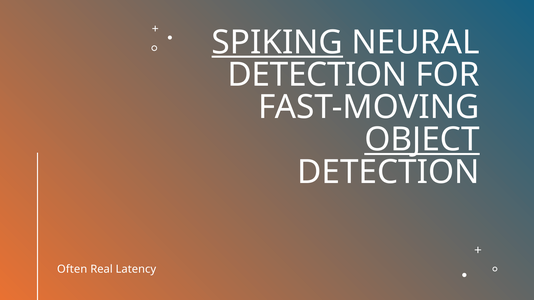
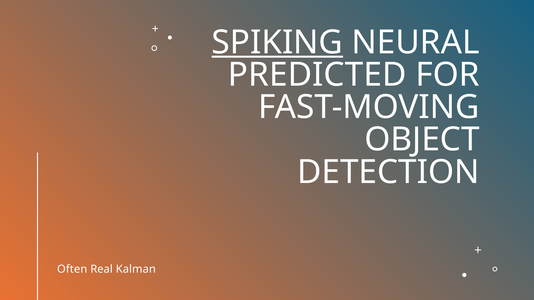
DETECTION at (317, 75): DETECTION -> PREDICTED
OBJECT underline: present -> none
Latency: Latency -> Kalman
